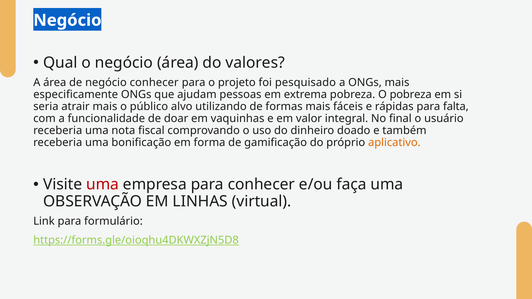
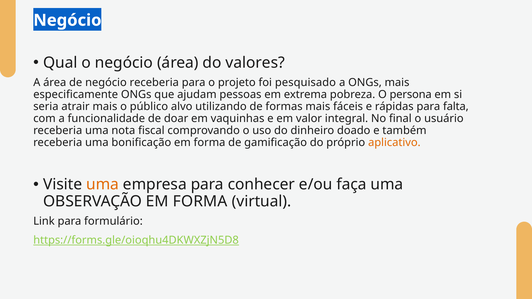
negócio conhecer: conhecer -> receberia
O pobreza: pobreza -> persona
uma at (103, 185) colour: red -> orange
OBSERVAÇÃO EM LINHAS: LINHAS -> FORMA
